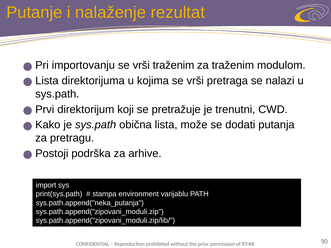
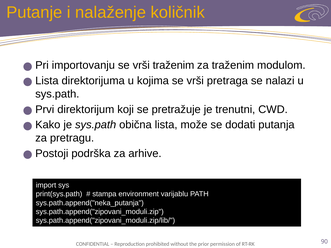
rezultat: rezultat -> količnik
